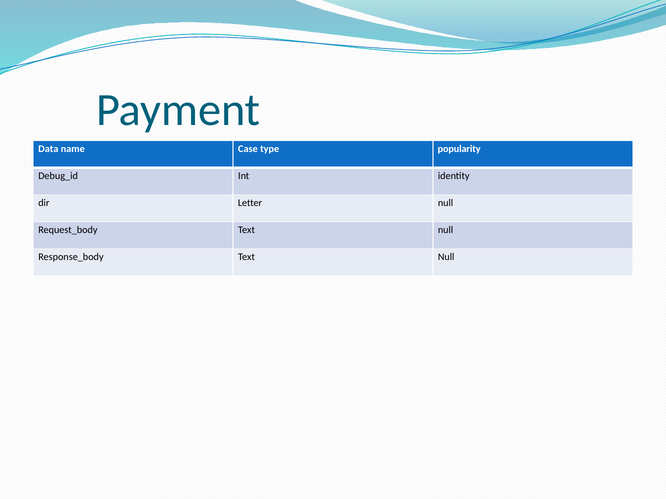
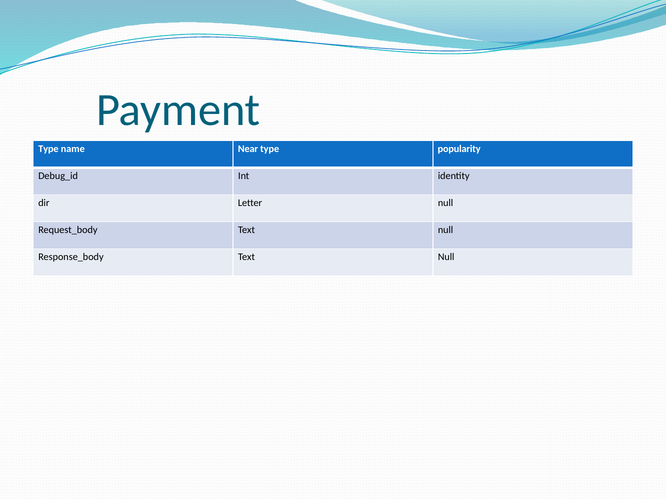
Data at (48, 149): Data -> Type
Case: Case -> Near
